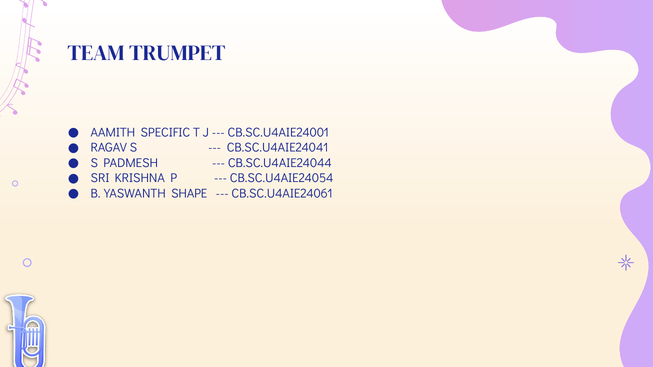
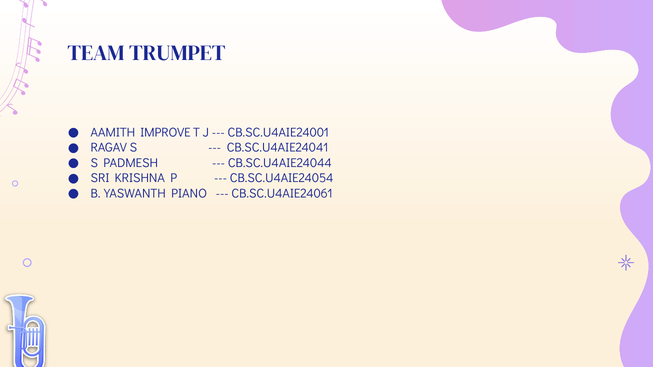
SPECIFIC: SPECIFIC -> IMPROVE
SHAPE: SHAPE -> PIANO
